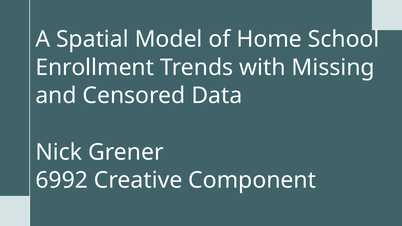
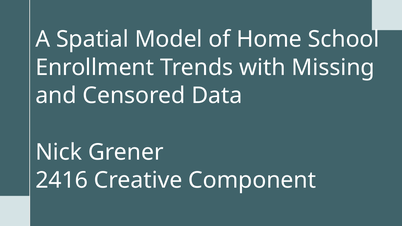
6992: 6992 -> 2416
